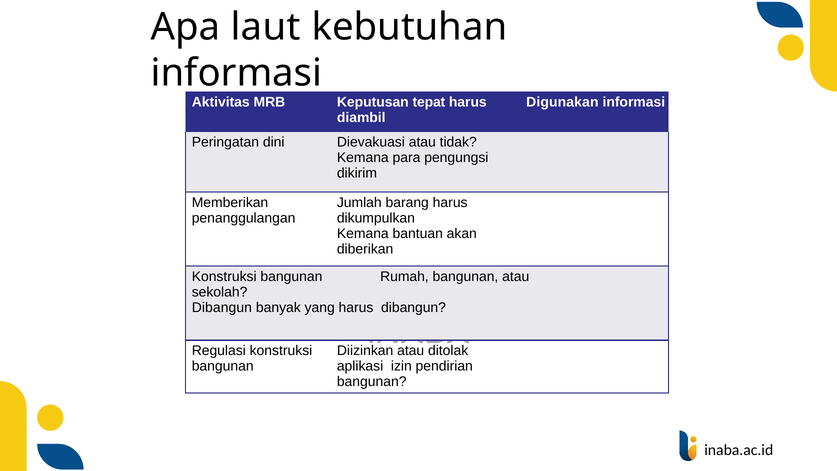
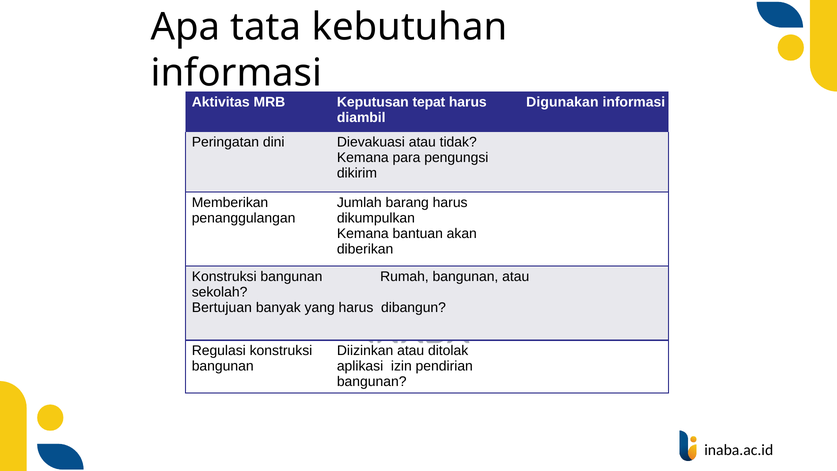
laut: laut -> tata
Dibangun at (222, 307): Dibangun -> Bertujuan
